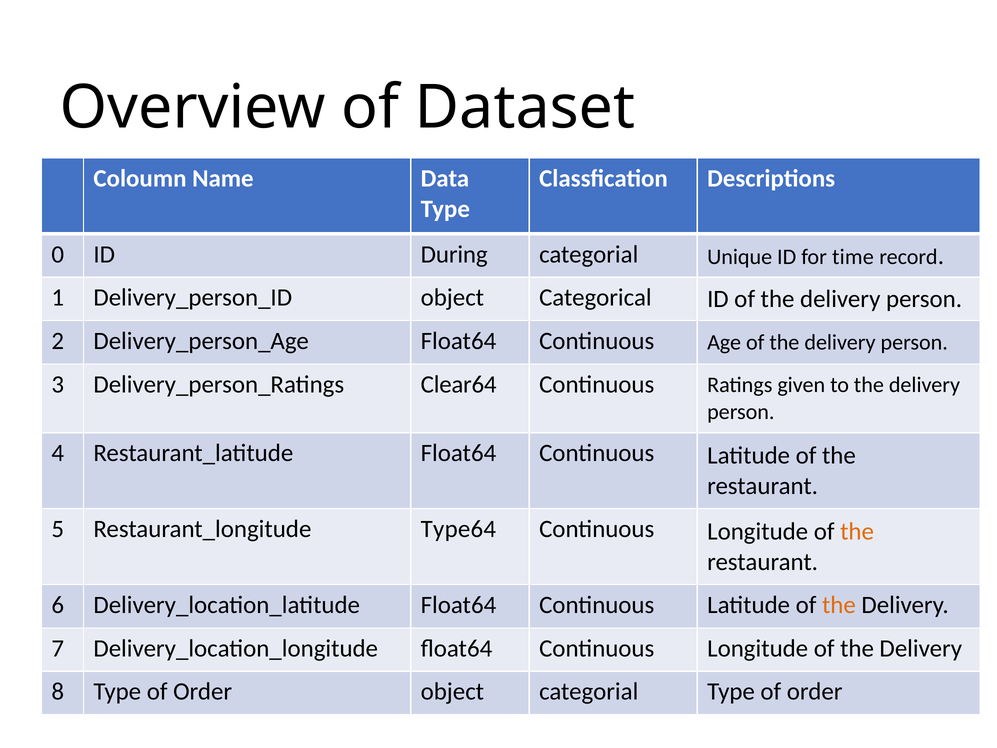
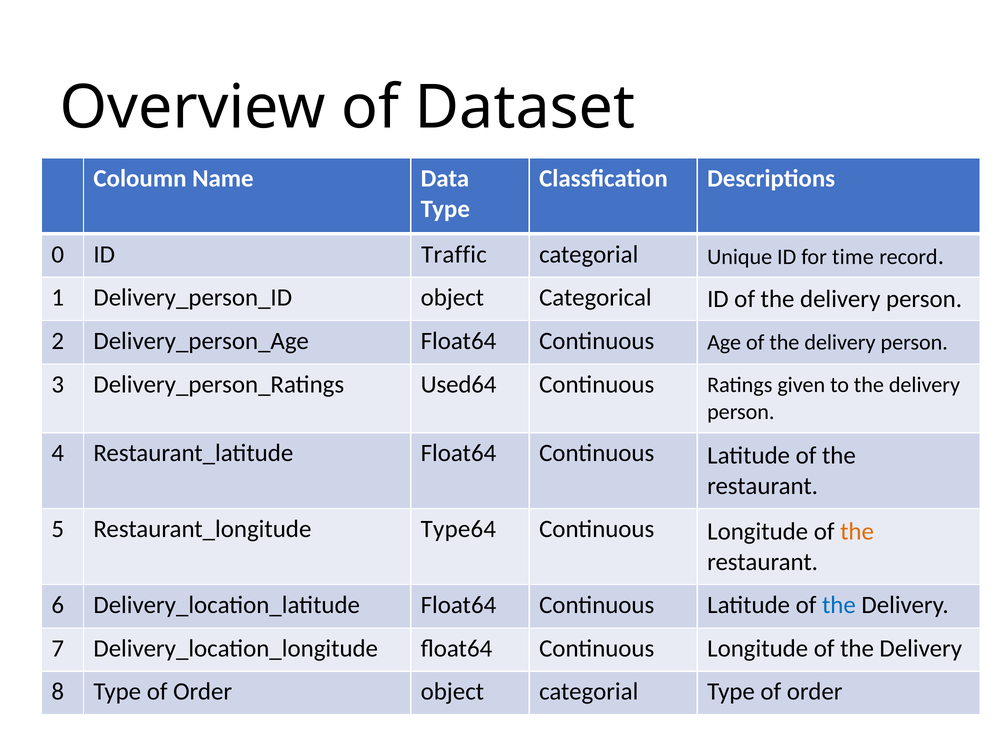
During: During -> Traffic
Clear64: Clear64 -> Used64
the at (839, 605) colour: orange -> blue
